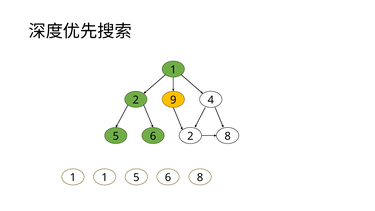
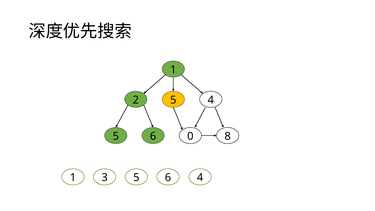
2 9: 9 -> 5
6 2: 2 -> 0
1 1: 1 -> 3
6 8: 8 -> 4
